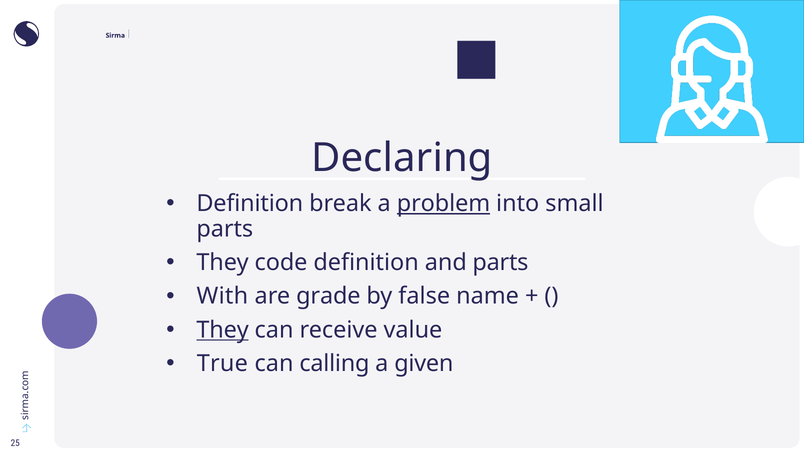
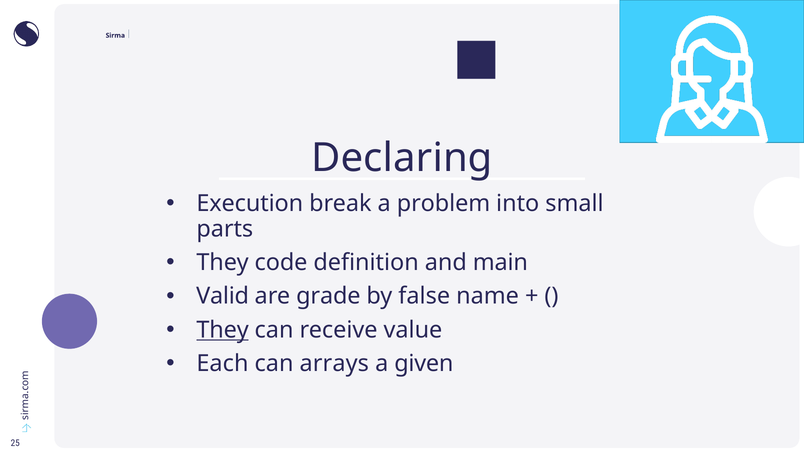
Definition at (250, 204): Definition -> Execution
problem underline: present -> none
and parts: parts -> main
With: With -> Valid
True: True -> Each
calling: calling -> arrays
